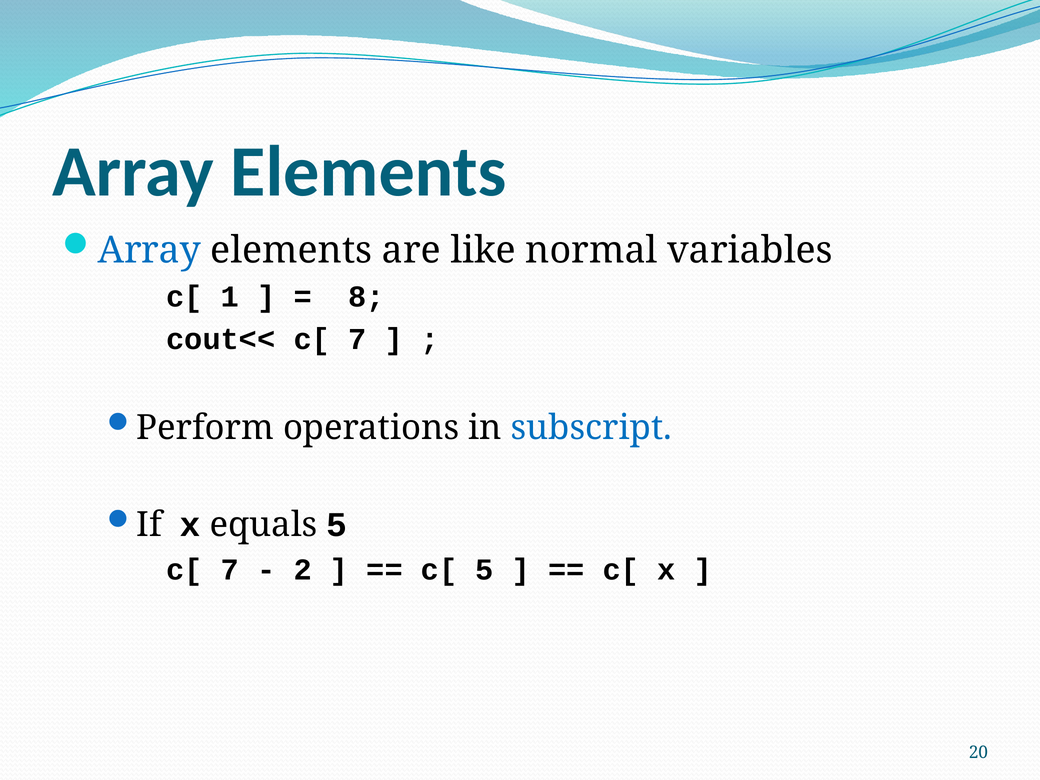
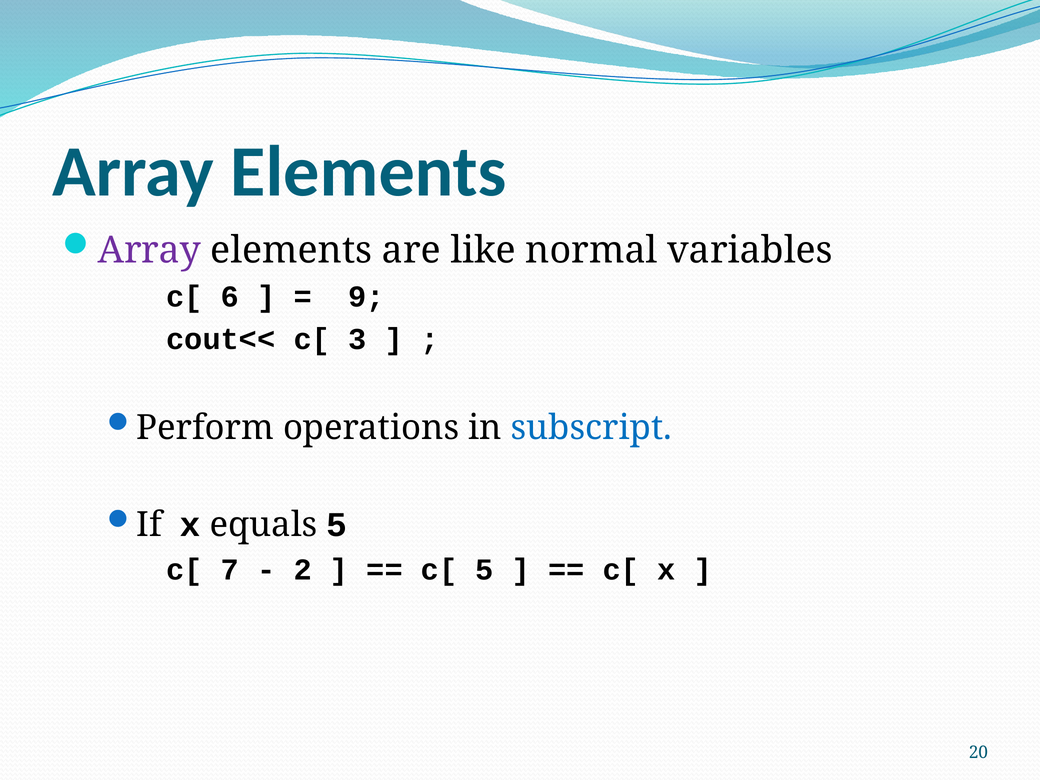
Array at (149, 250) colour: blue -> purple
1: 1 -> 6
8: 8 -> 9
cout<< c[ 7: 7 -> 3
